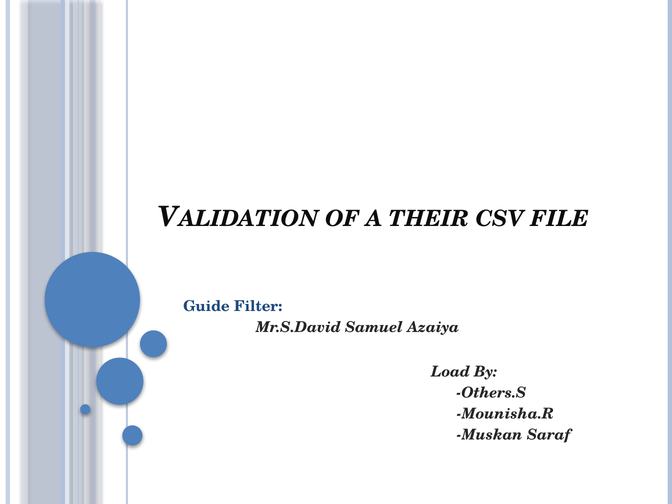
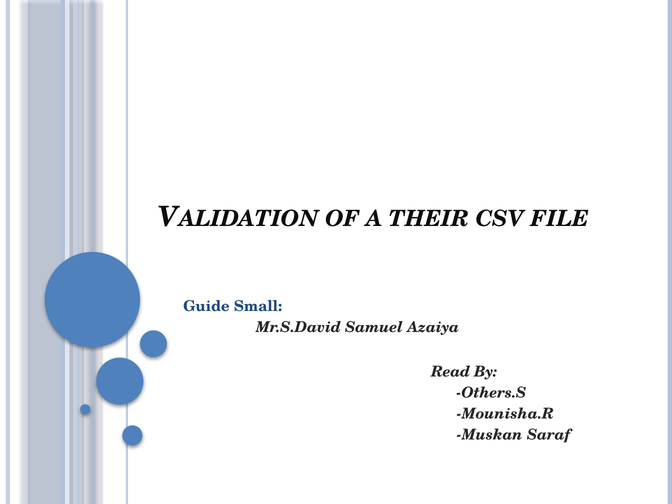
Filter: Filter -> Small
Load: Load -> Read
